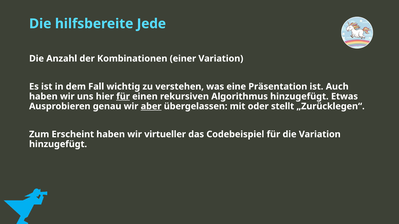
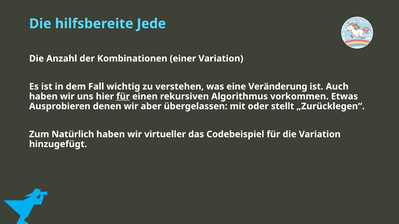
Präsentation: Präsentation -> Veränderung
Algorithmus hinzugefügt: hinzugefügt -> vorkommen
genau: genau -> denen
aber underline: present -> none
Erscheint: Erscheint -> Natürlich
